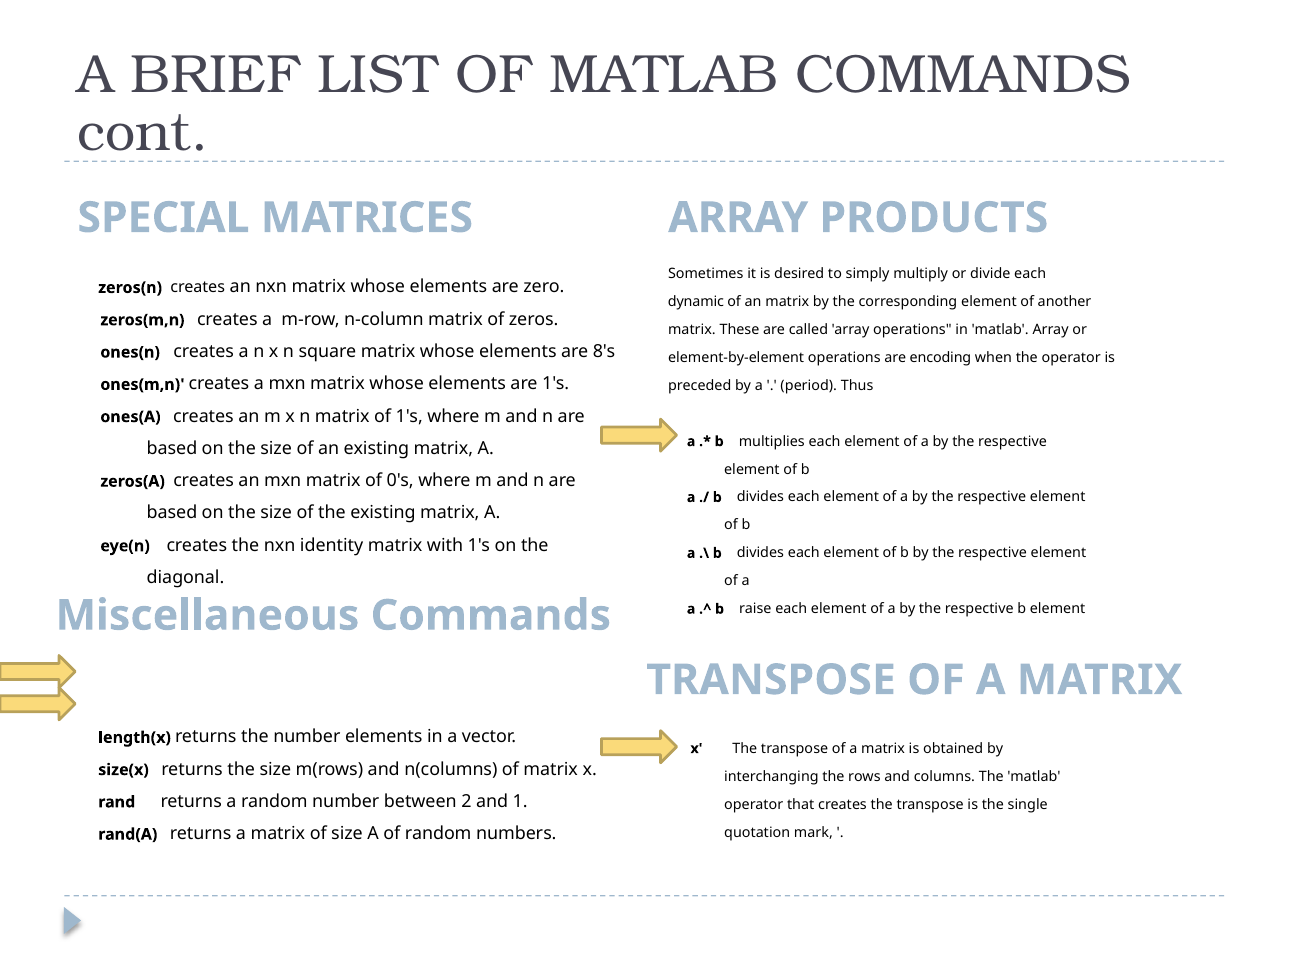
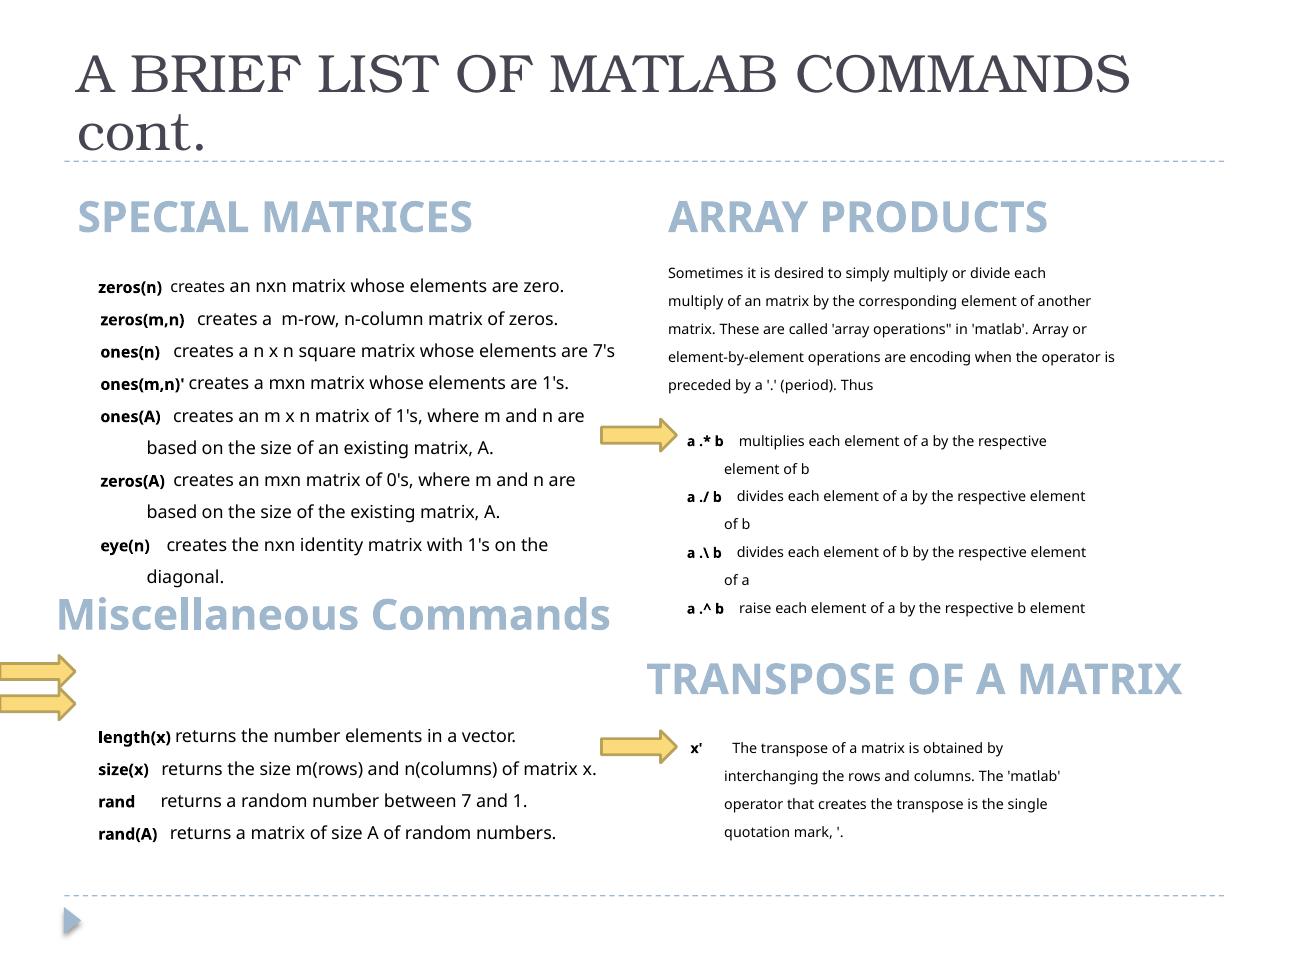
dynamic at (696, 302): dynamic -> multiply
8's: 8's -> 7's
2: 2 -> 7
